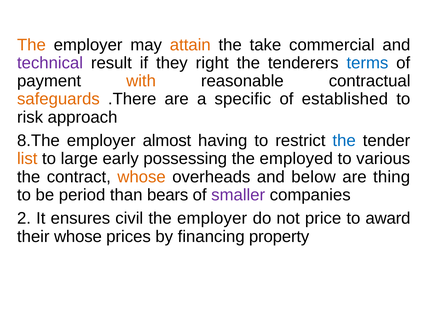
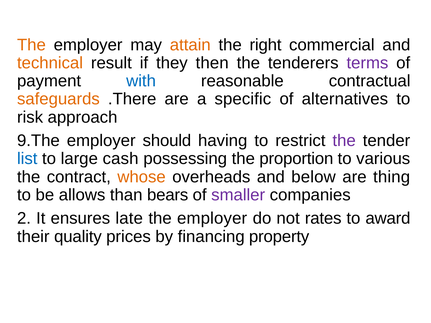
take: take -> right
technical colour: purple -> orange
right: right -> then
terms colour: blue -> purple
with colour: orange -> blue
established: established -> alternatives
8.The: 8.The -> 9.The
almost: almost -> should
the at (344, 141) colour: blue -> purple
list colour: orange -> blue
early: early -> cash
employed: employed -> proportion
period: period -> allows
civil: civil -> late
price: price -> rates
their whose: whose -> quality
